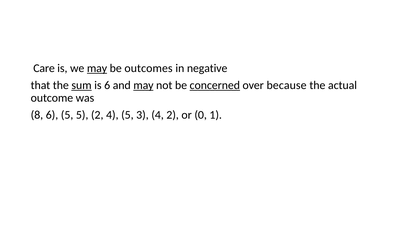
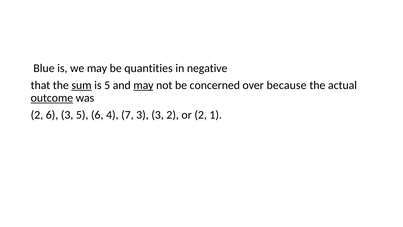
Care: Care -> Blue
may at (97, 68) underline: present -> none
outcomes: outcomes -> quantities
is 6: 6 -> 5
concerned underline: present -> none
outcome underline: none -> present
8 at (37, 115): 8 -> 2
6 5: 5 -> 3
5 2: 2 -> 6
4 5: 5 -> 7
3 4: 4 -> 3
or 0: 0 -> 2
